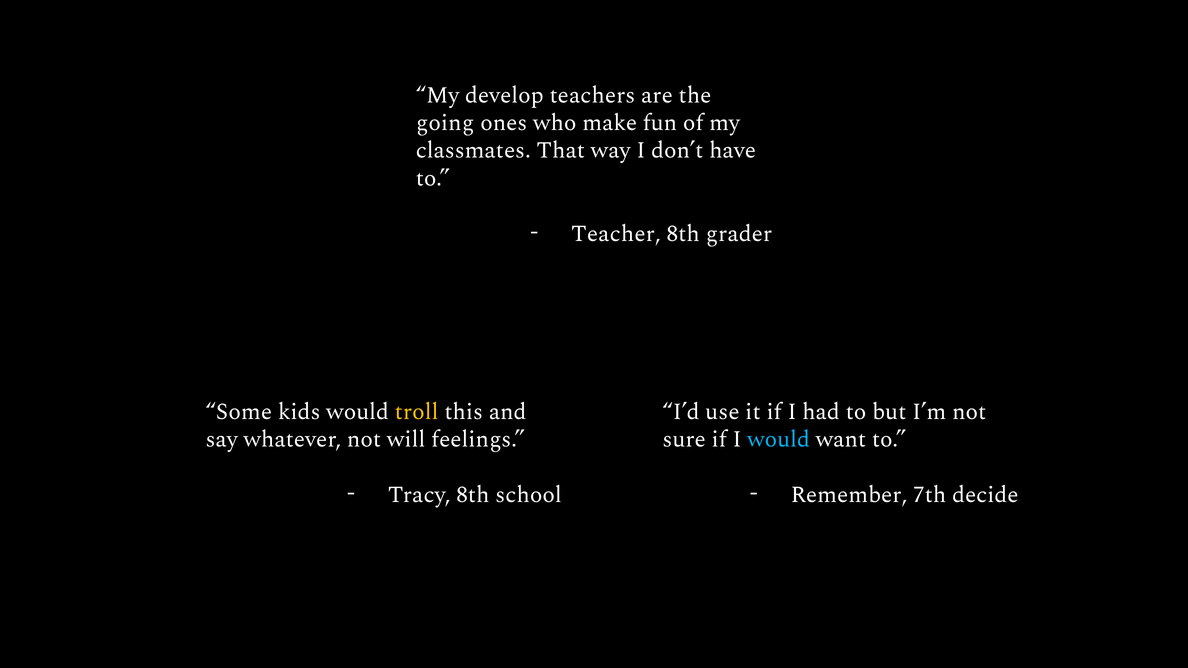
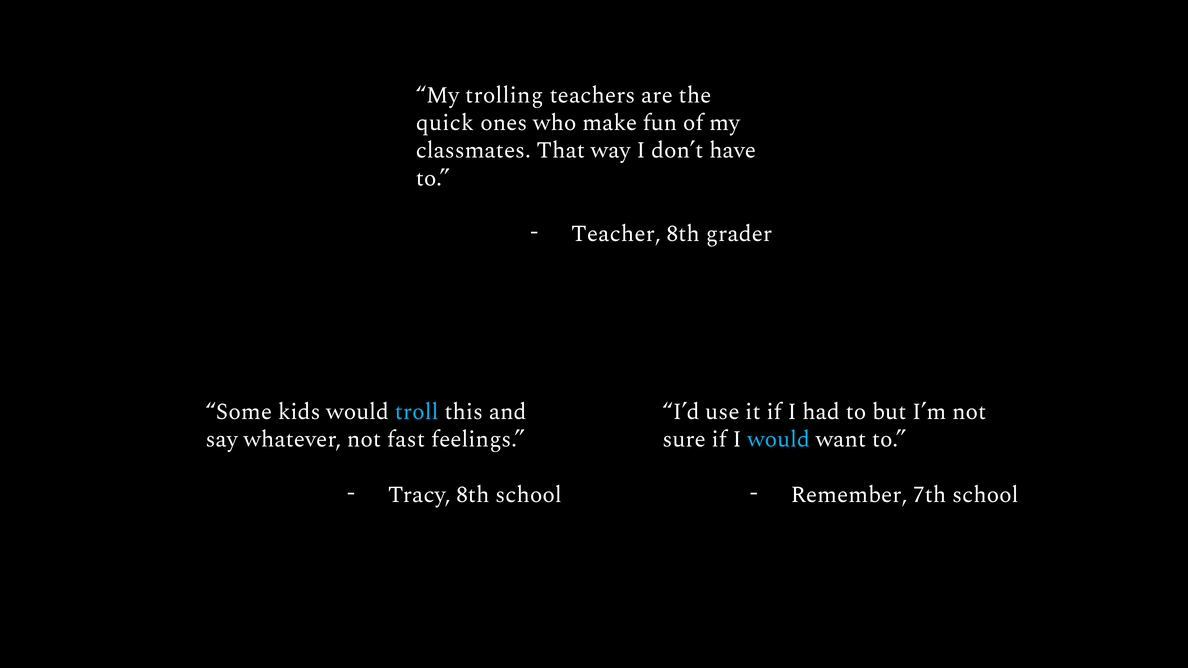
develop: develop -> trolling
going: going -> quick
troll colour: yellow -> light blue
will: will -> fast
7th decide: decide -> school
